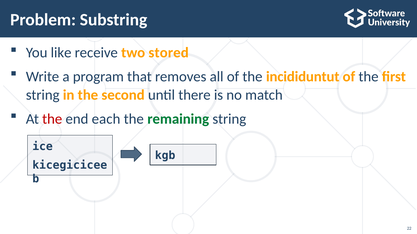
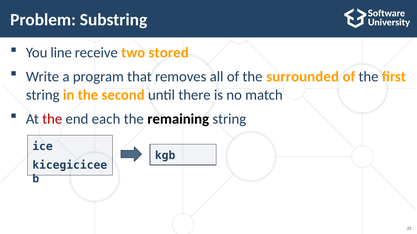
like: like -> line
incididuntut: incididuntut -> surrounded
remaining colour: green -> black
